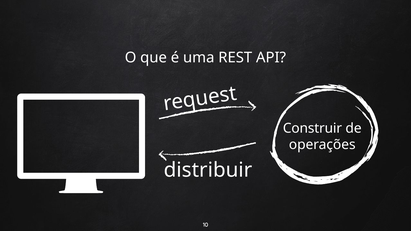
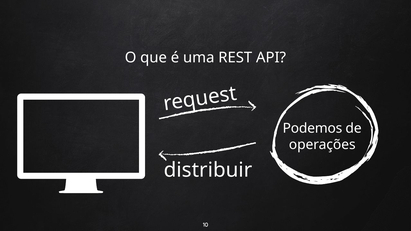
Construir: Construir -> Podemos
